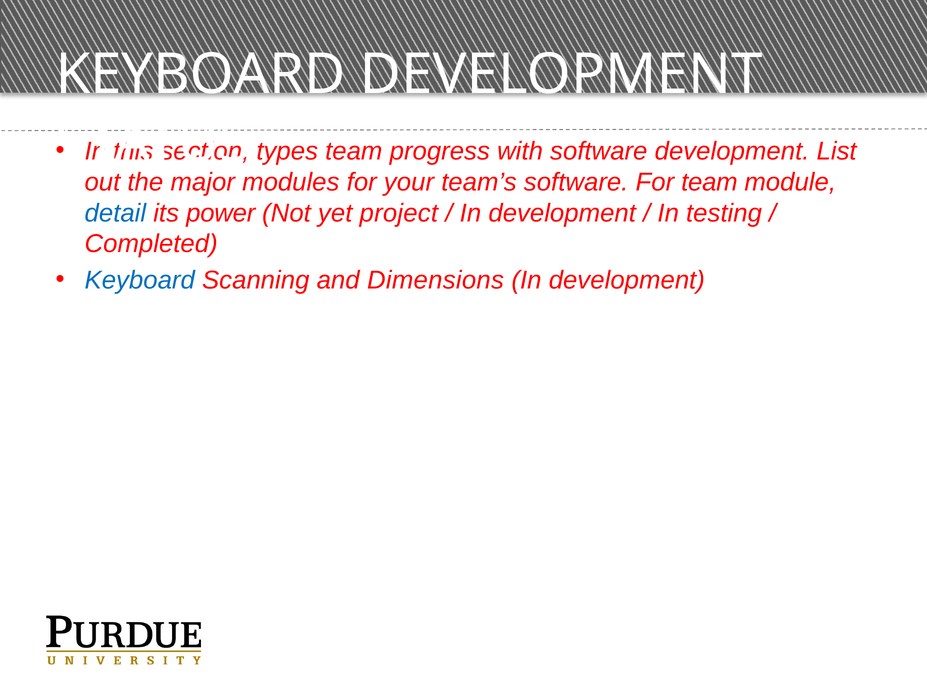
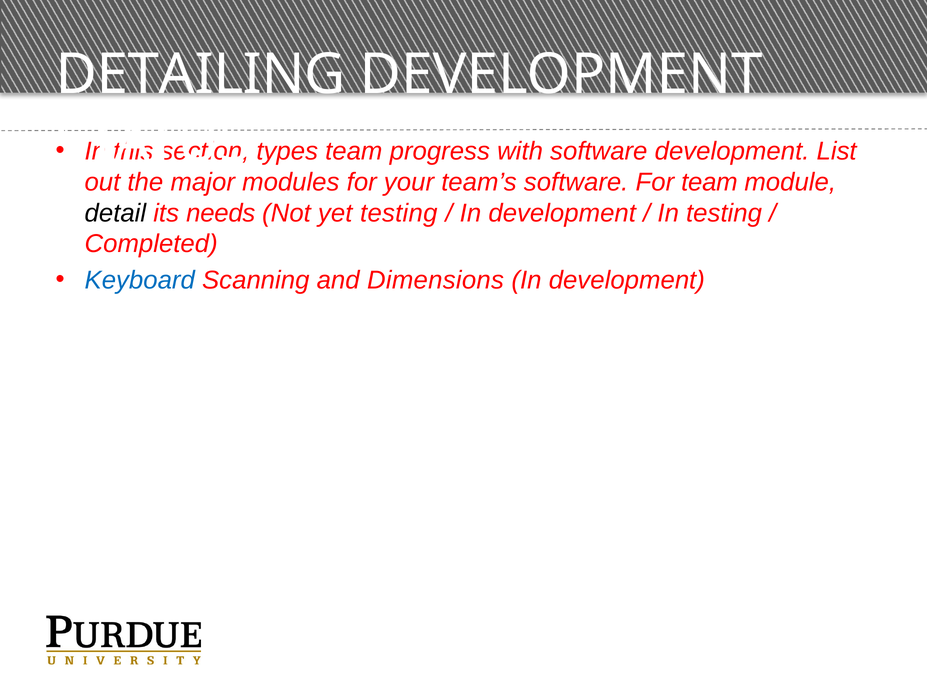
KEYBOARD at (201, 75): KEYBOARD -> DETAILING
detail colour: blue -> black
power: power -> needs
yet project: project -> testing
